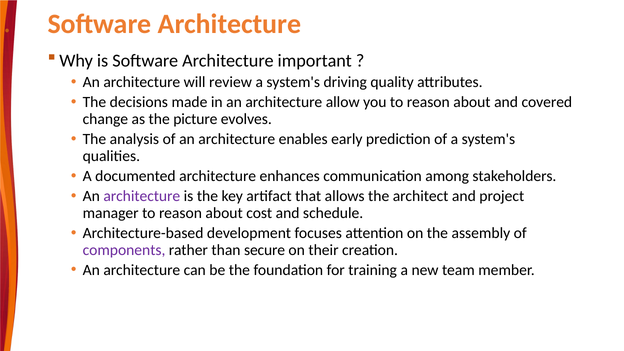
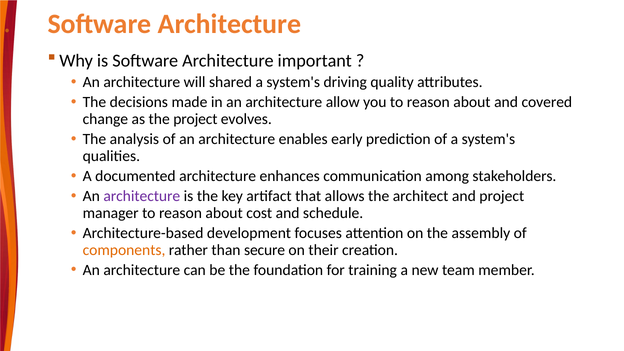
review: review -> shared
the picture: picture -> project
components colour: purple -> orange
